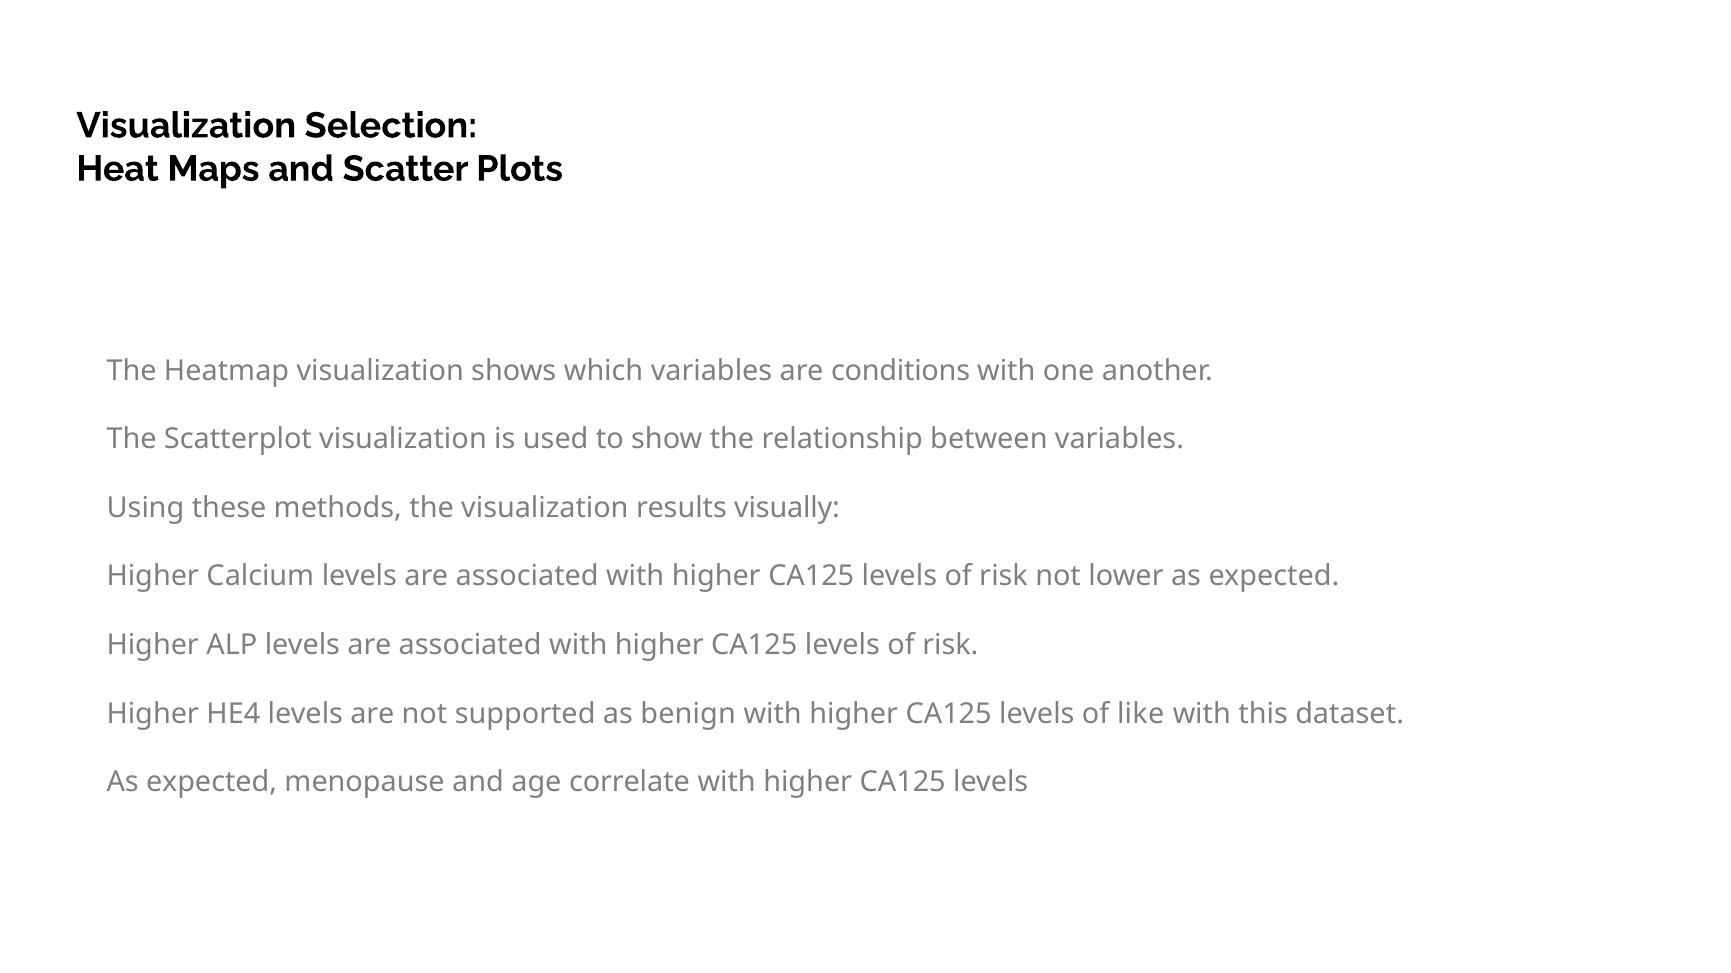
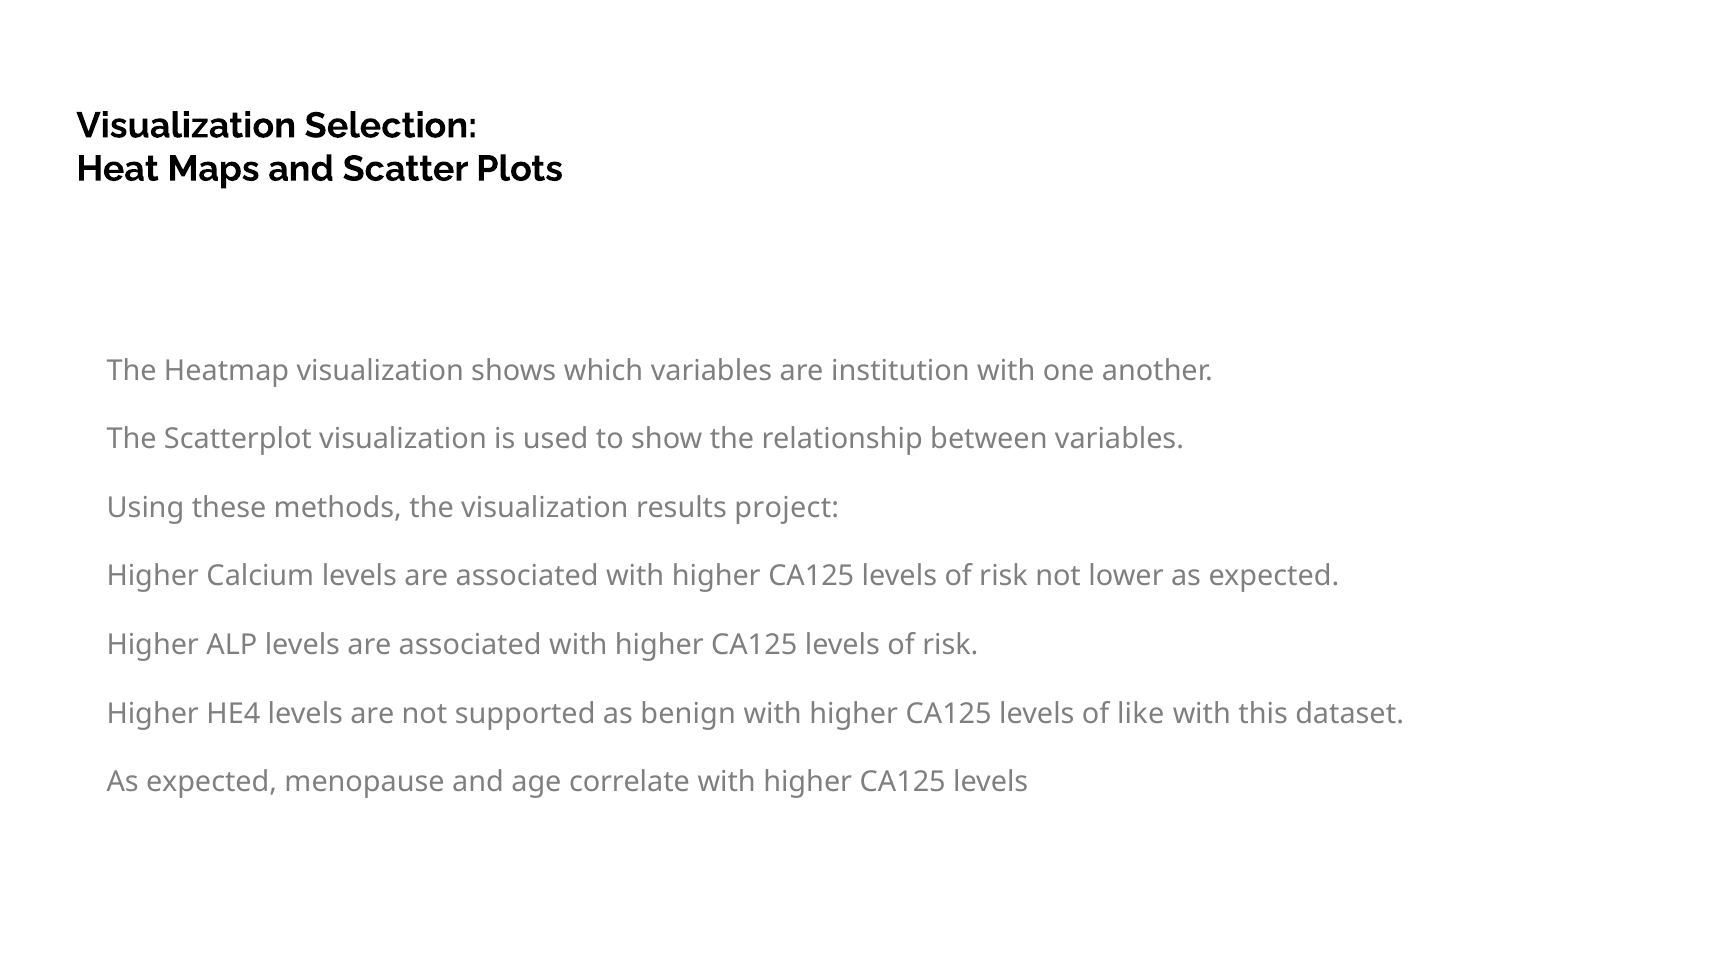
conditions: conditions -> institution
visually: visually -> project
